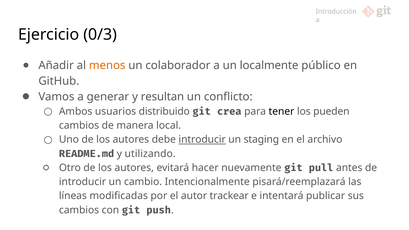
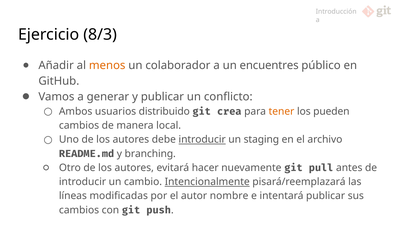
0/3: 0/3 -> 8/3
localmente: localmente -> encuentres
y resultan: resultan -> publicar
tener colour: black -> orange
utilizando: utilizando -> branching
Intencionalmente underline: none -> present
trackear: trackear -> nombre
